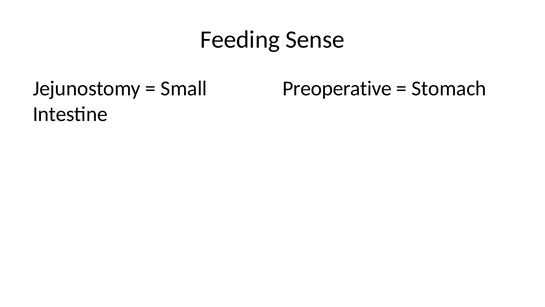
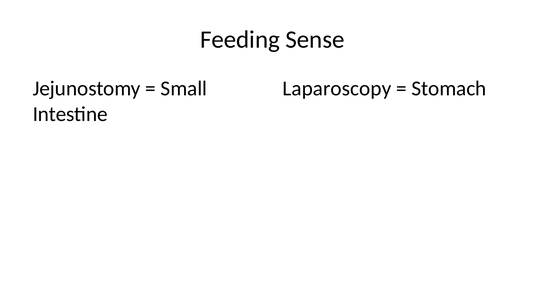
Preoperative: Preoperative -> Laparoscopy
